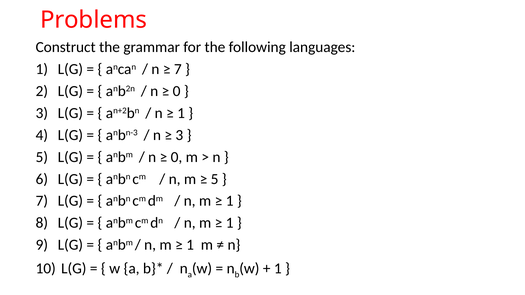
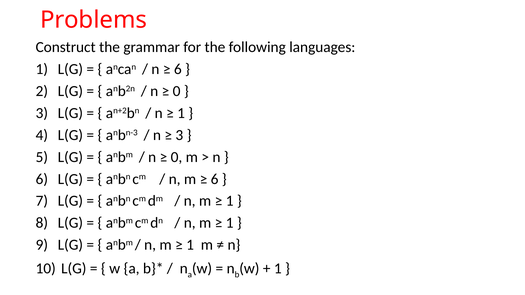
7 at (178, 69): 7 -> 6
5 at (215, 179): 5 -> 6
